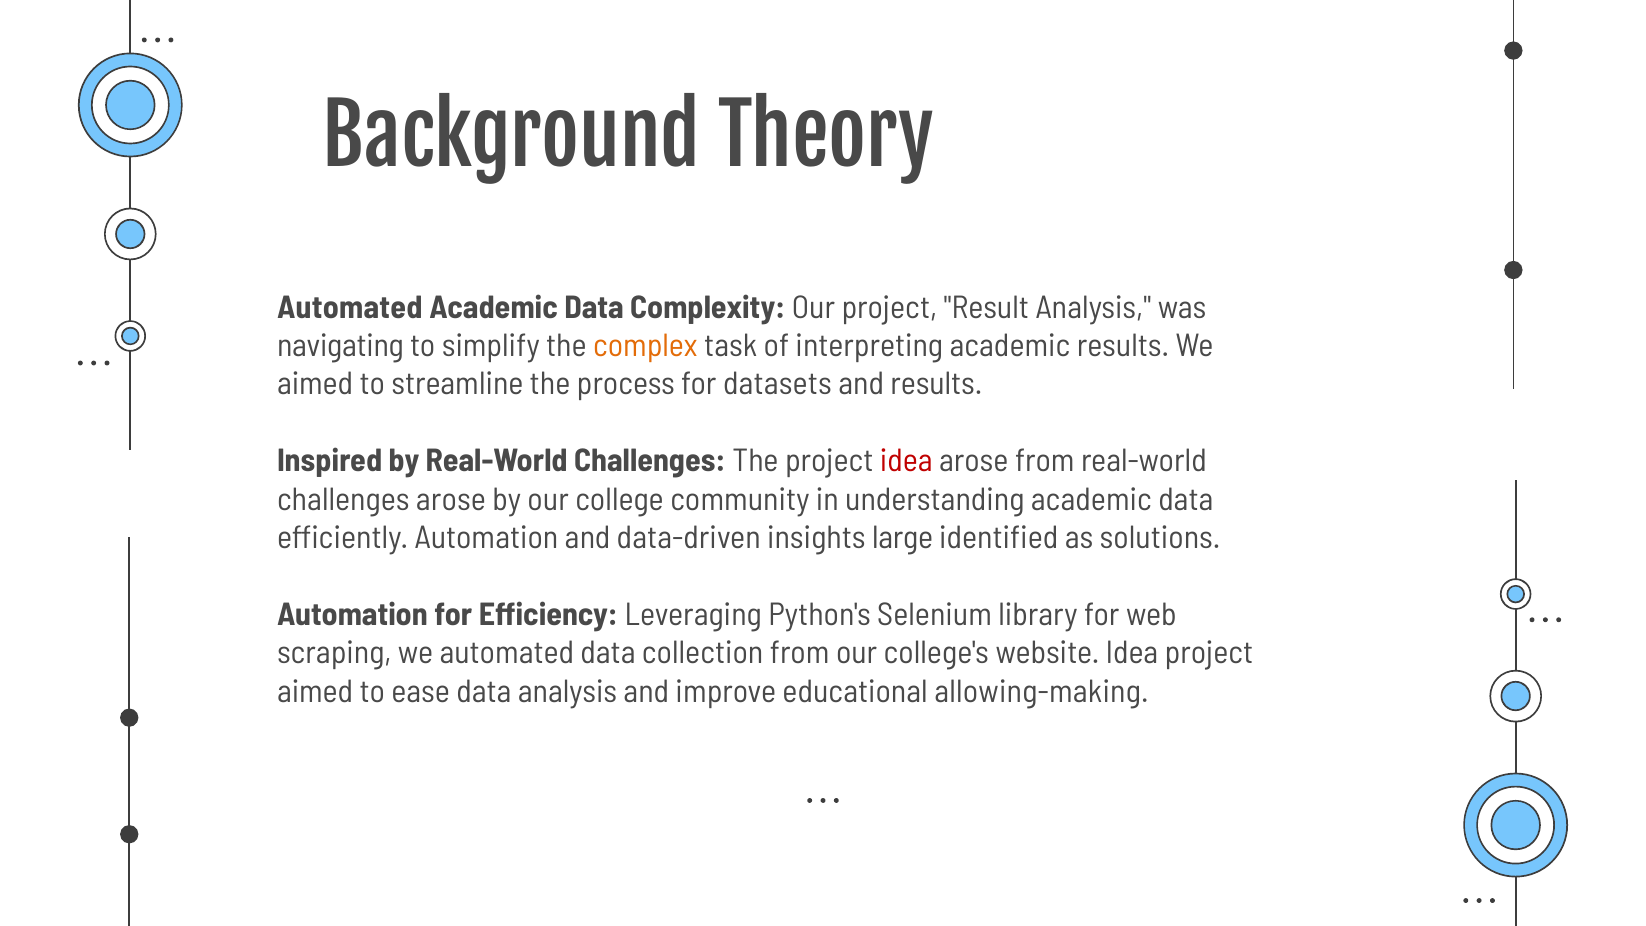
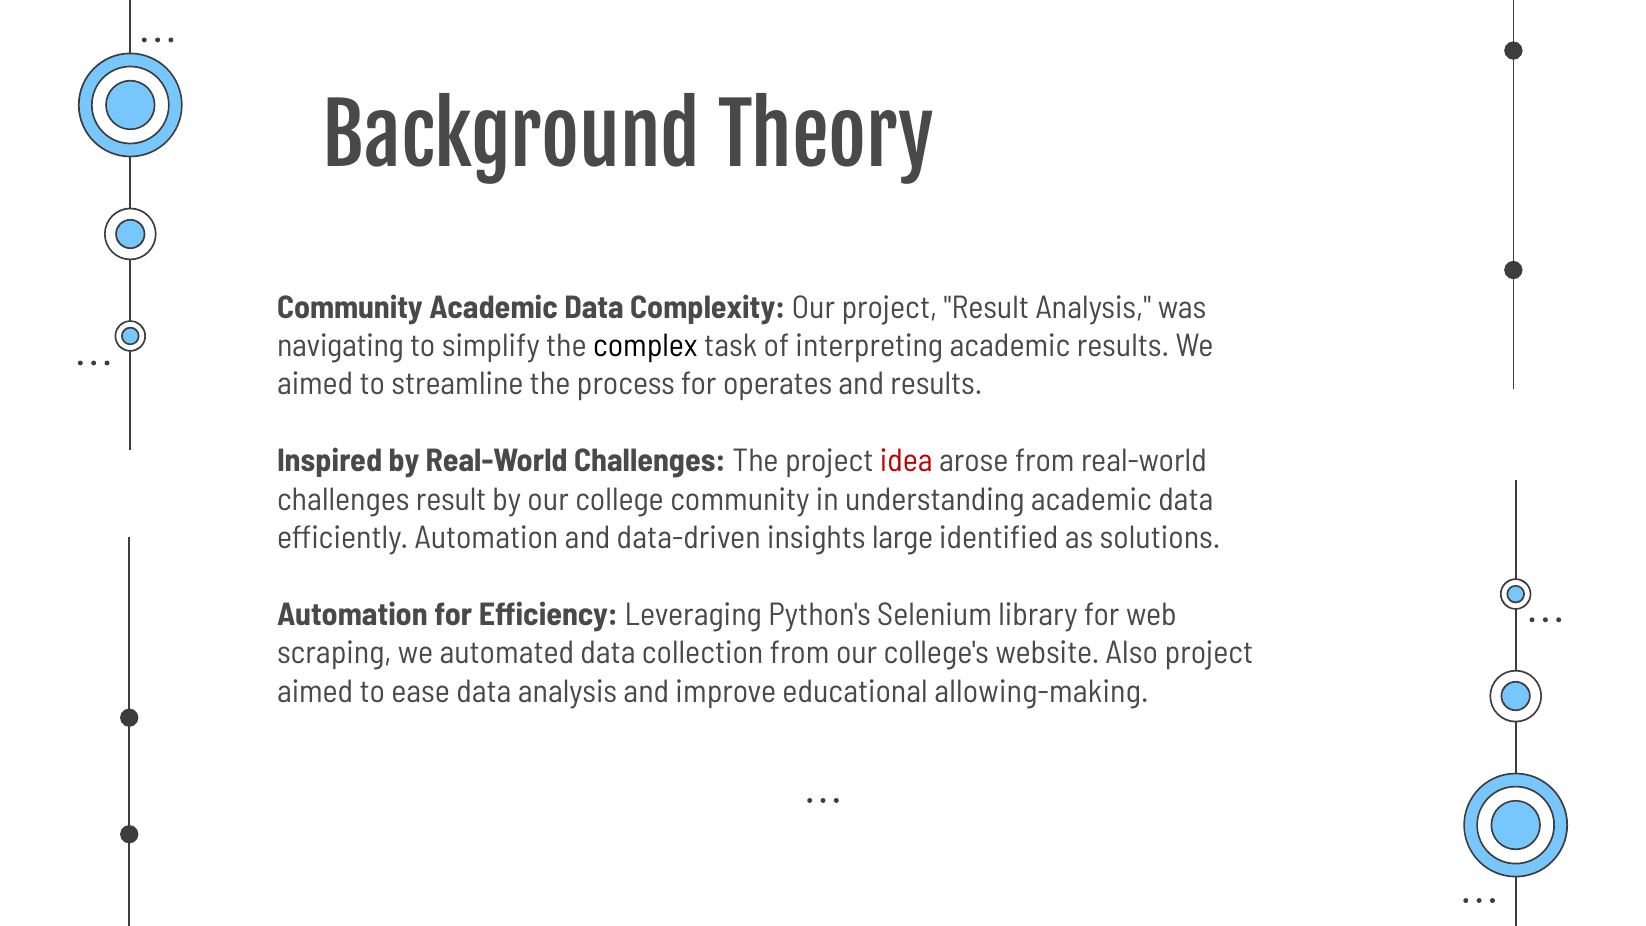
Automated at (350, 307): Automated -> Community
complex colour: orange -> black
datasets: datasets -> operates
challenges arose: arose -> result
website Idea: Idea -> Also
